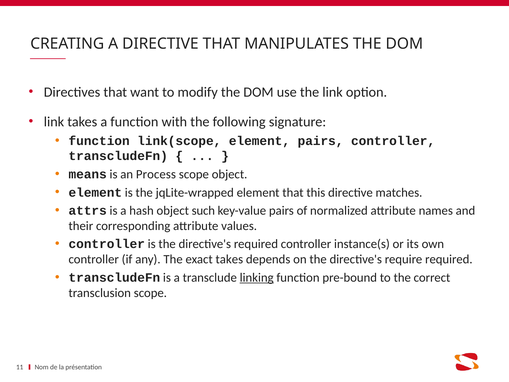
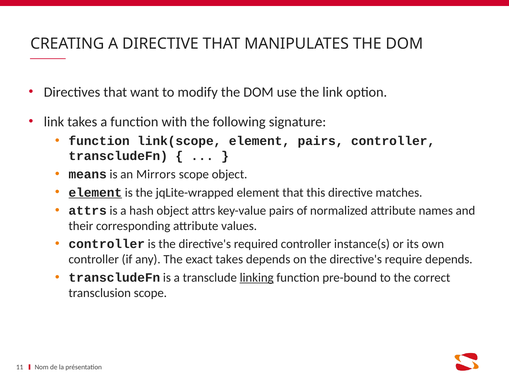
Process: Process -> Mirrors
element at (95, 192) underline: none -> present
object such: such -> attrs
require required: required -> depends
